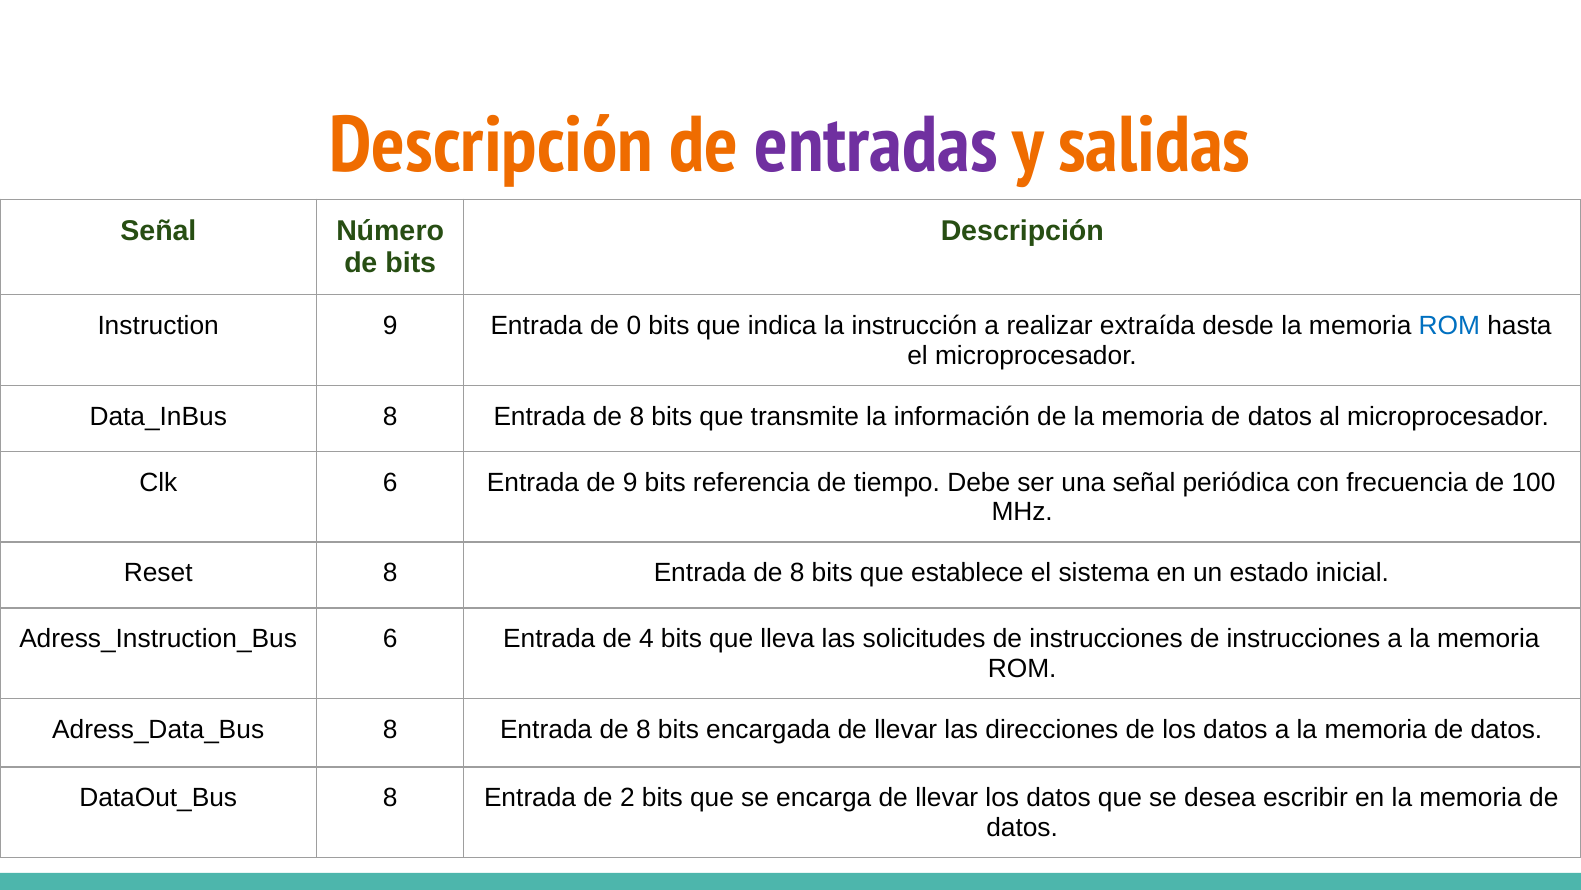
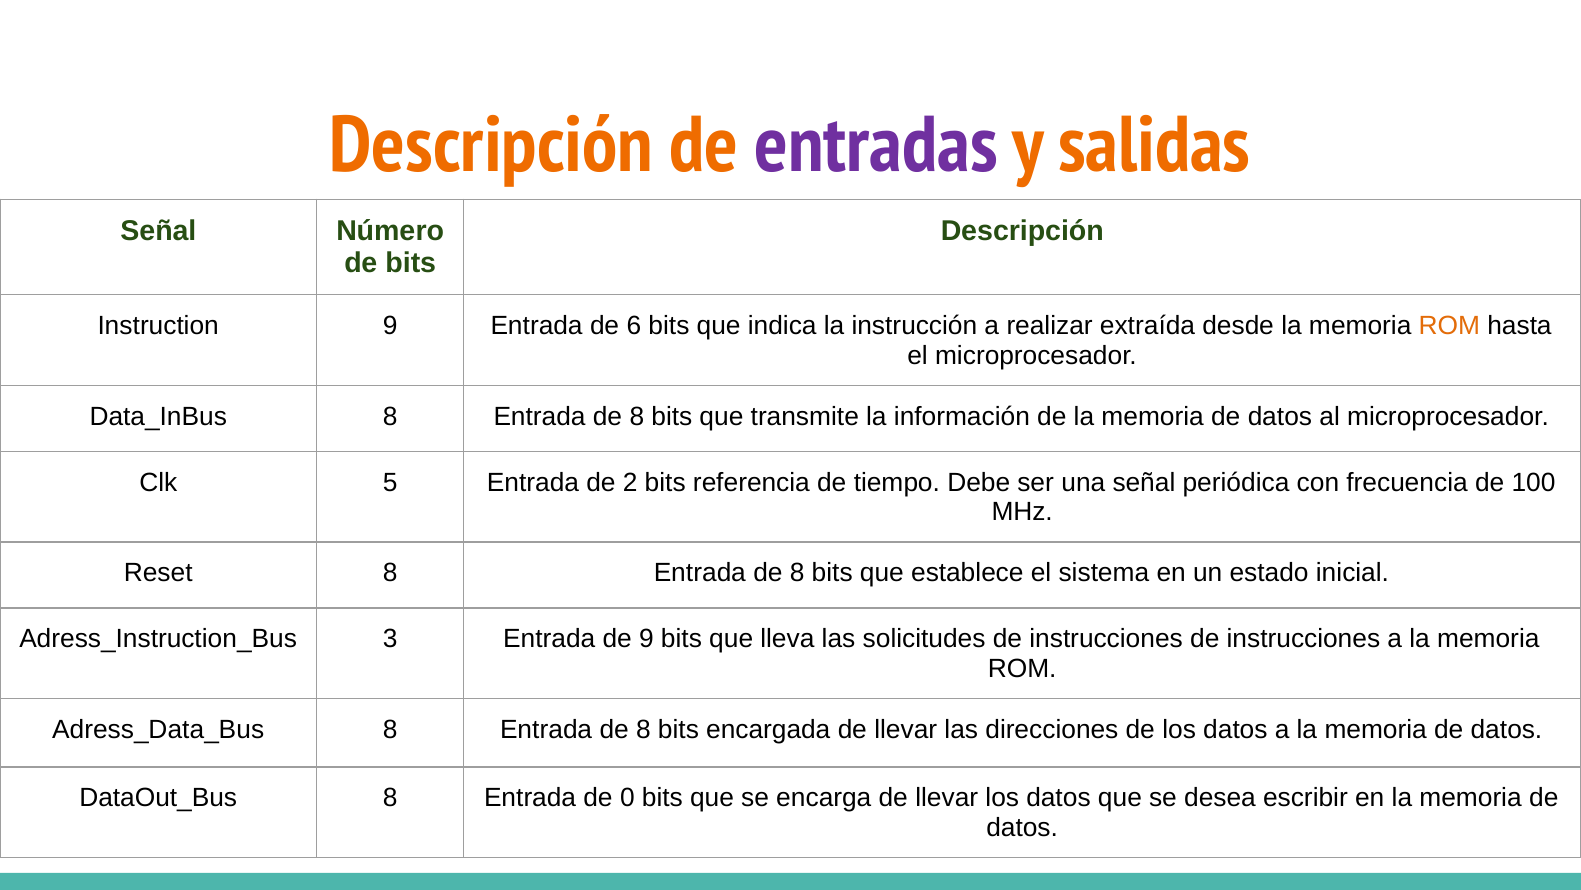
0: 0 -> 6
ROM at (1449, 326) colour: blue -> orange
Clk 6: 6 -> 5
de 9: 9 -> 2
6 at (390, 638): 6 -> 3
de 4: 4 -> 9
2: 2 -> 0
